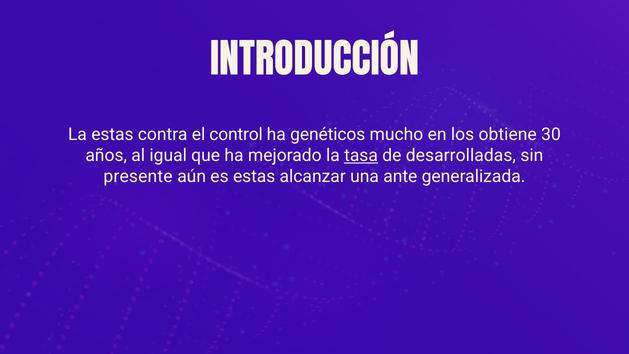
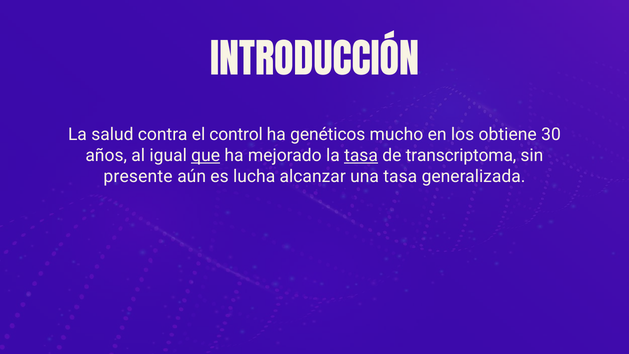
La estas: estas -> salud
que underline: none -> present
desarrolladas: desarrolladas -> transcriptoma
es estas: estas -> lucha
una ante: ante -> tasa
